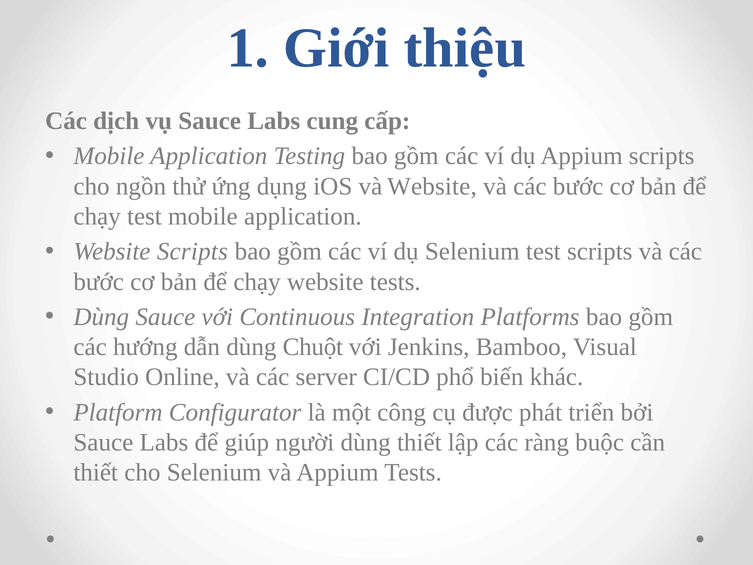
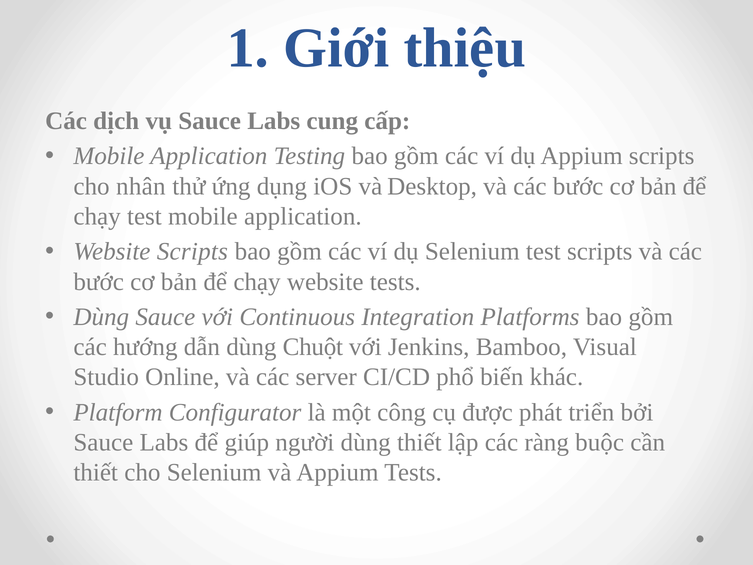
ngồn: ngồn -> nhân
và Website: Website -> Desktop
